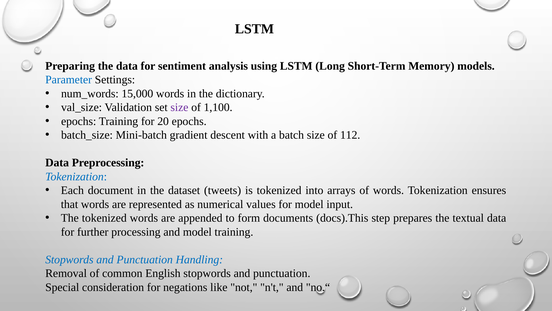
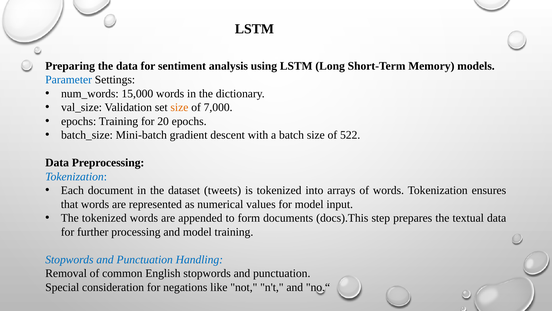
size at (179, 107) colour: purple -> orange
1,100: 1,100 -> 7,000
112: 112 -> 522
